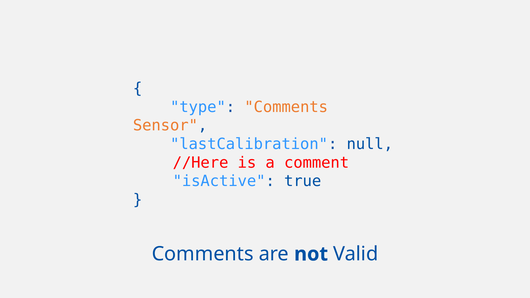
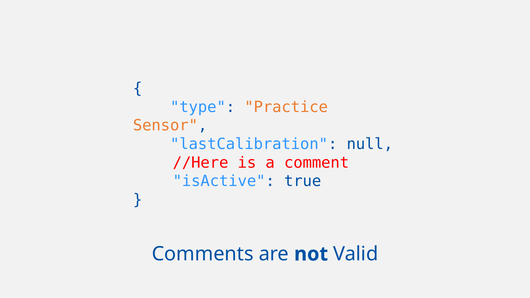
type Comments: Comments -> Practice
